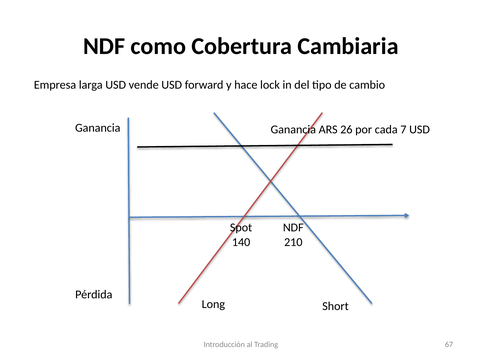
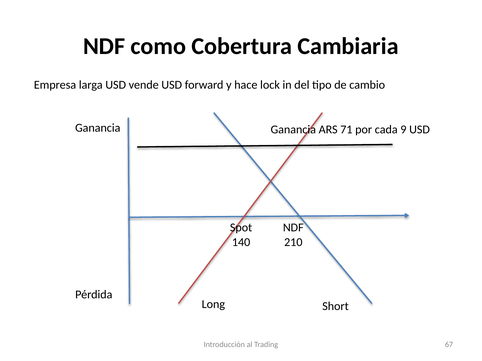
26: 26 -> 71
7: 7 -> 9
